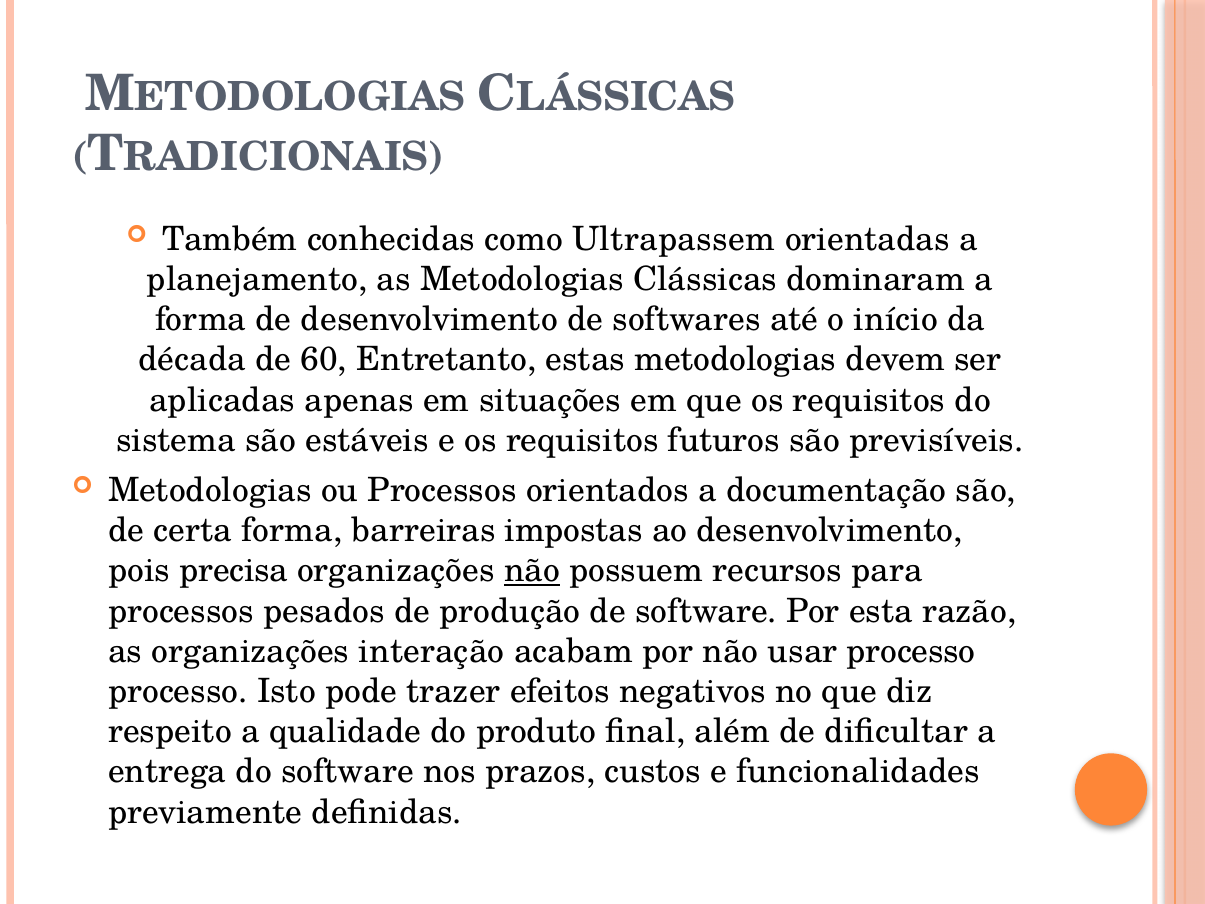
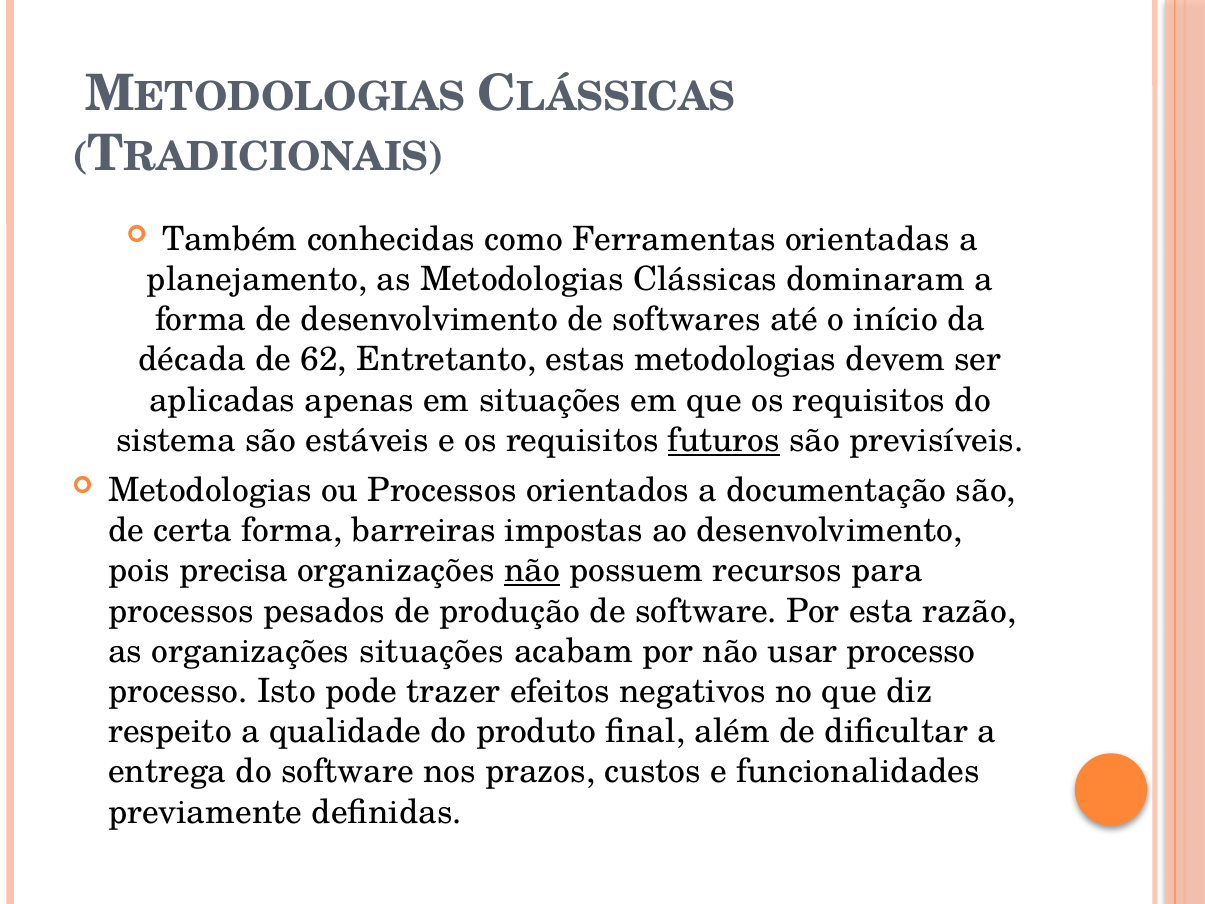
Ultrapassem: Ultrapassem -> Ferramentas
60: 60 -> 62
futuros underline: none -> present
organizações interação: interação -> situações
